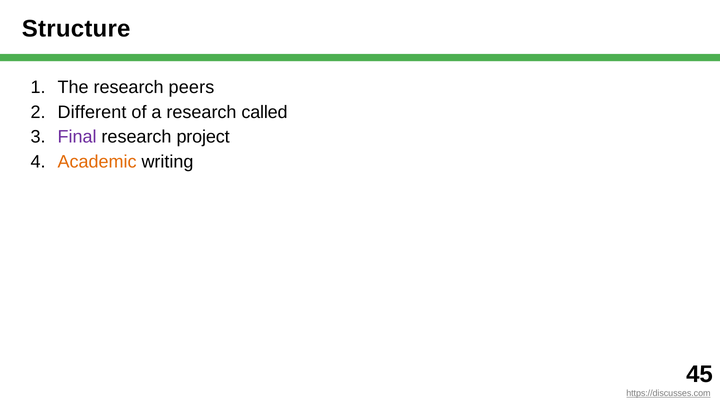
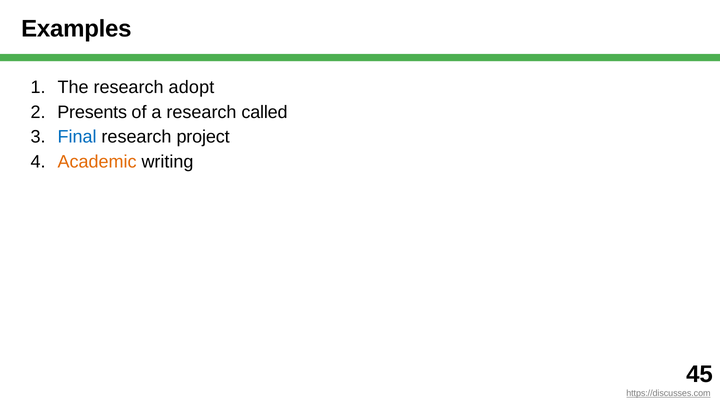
Structure: Structure -> Examples
peers: peers -> adopt
Different: Different -> Presents
Final colour: purple -> blue
